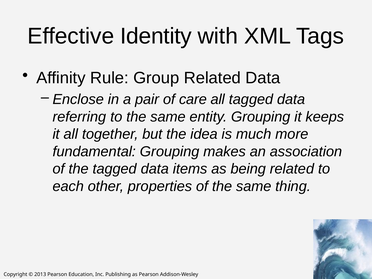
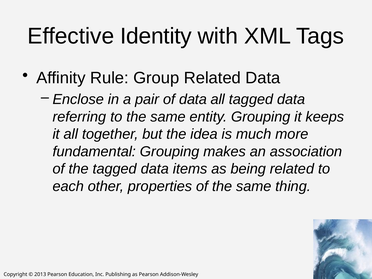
of care: care -> data
